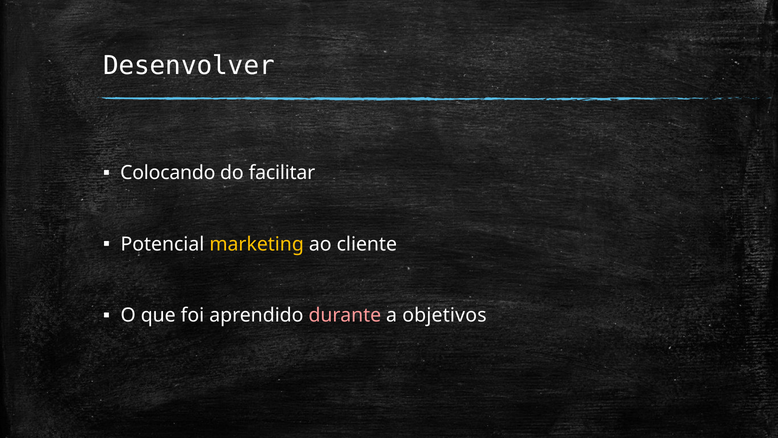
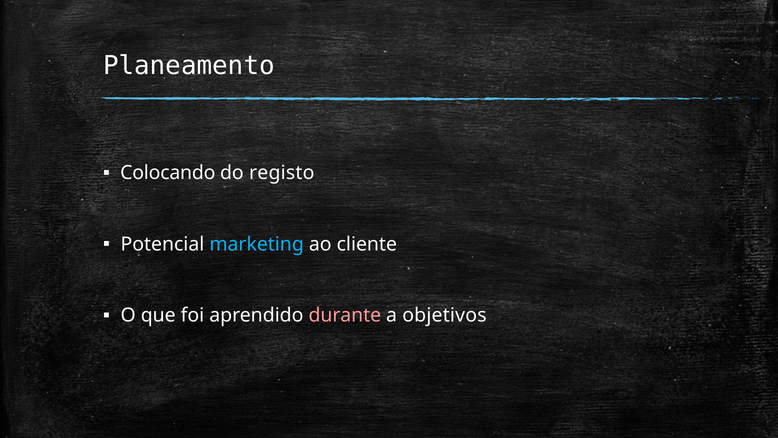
Desenvolver: Desenvolver -> Planeamento
facilitar: facilitar -> registo
marketing colour: yellow -> light blue
